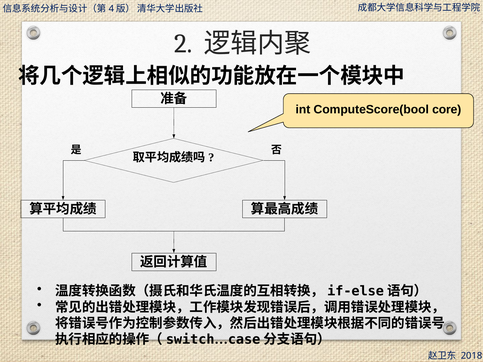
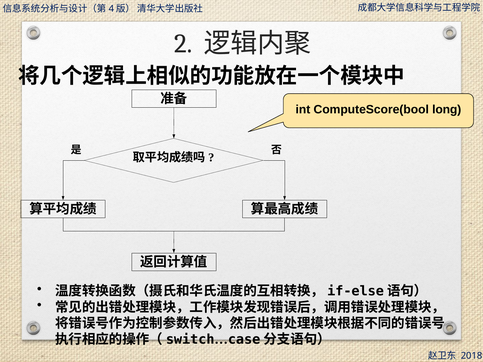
core: core -> long
